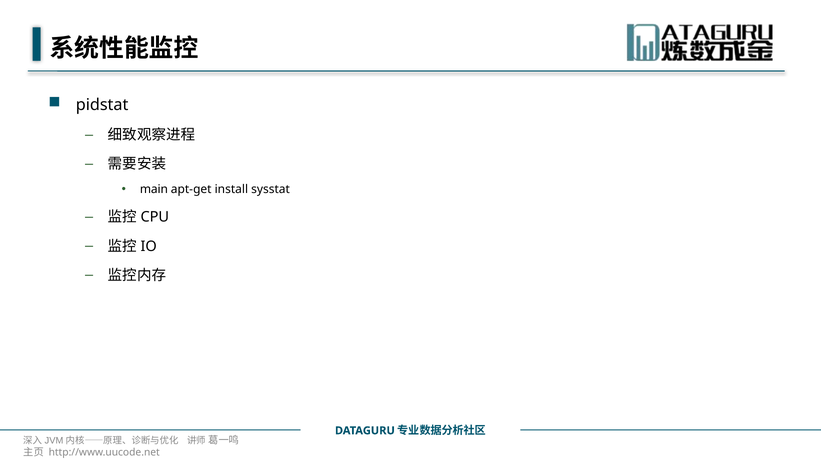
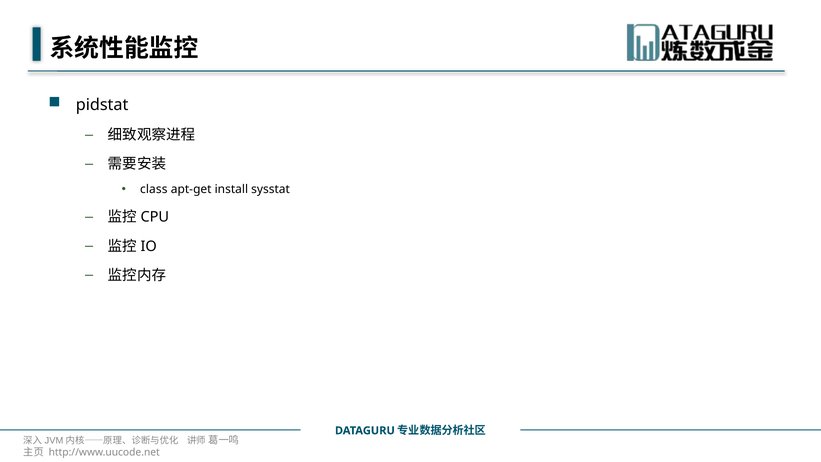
main: main -> class
